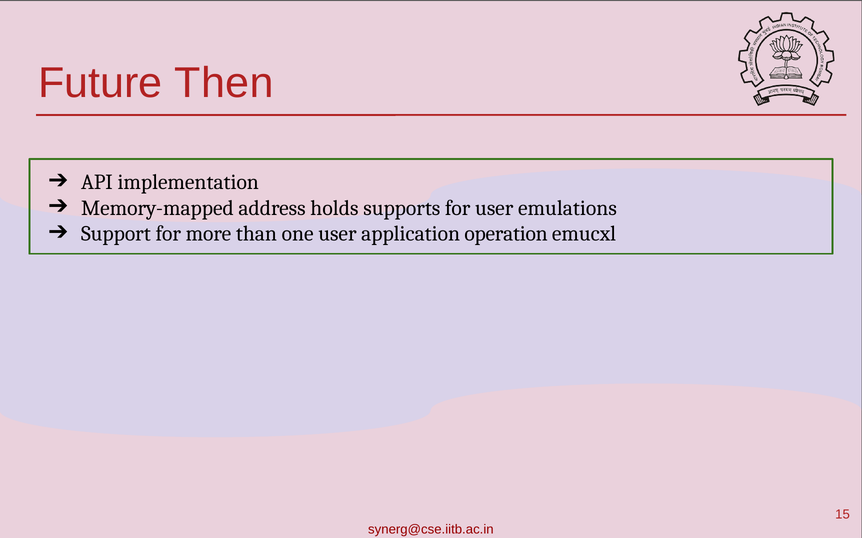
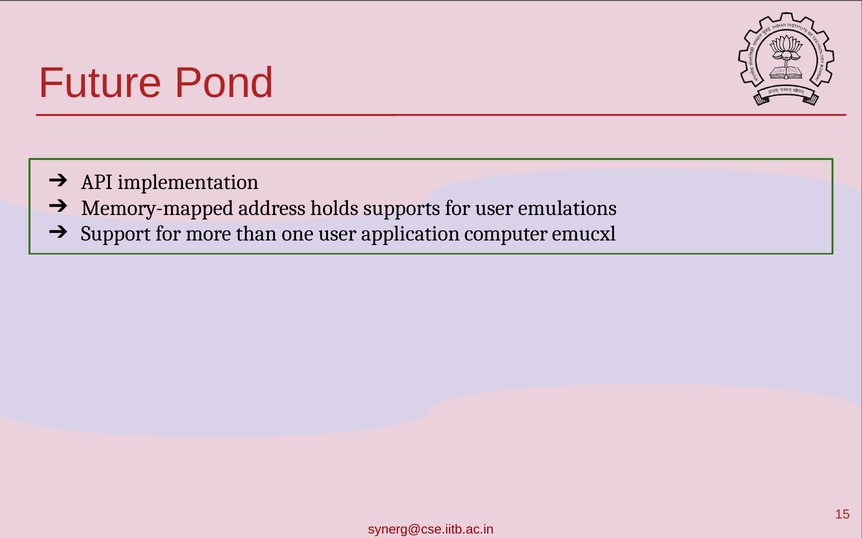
Then: Then -> Pond
operation: operation -> computer
